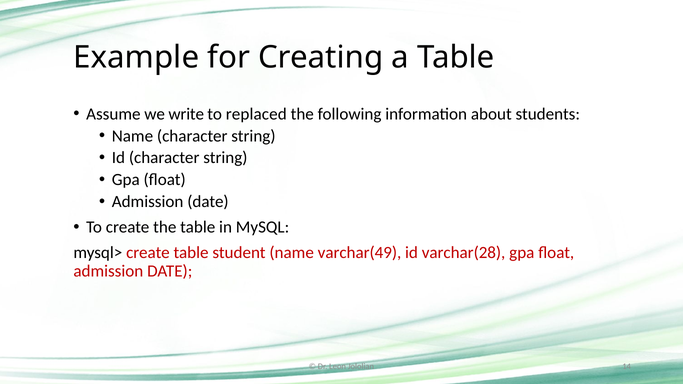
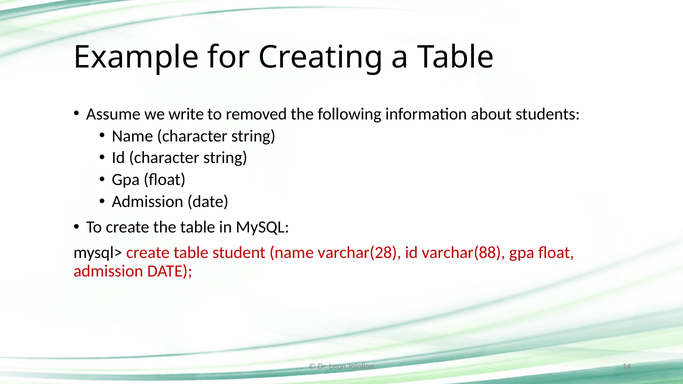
replaced: replaced -> removed
varchar(49: varchar(49 -> varchar(28
varchar(28: varchar(28 -> varchar(88
